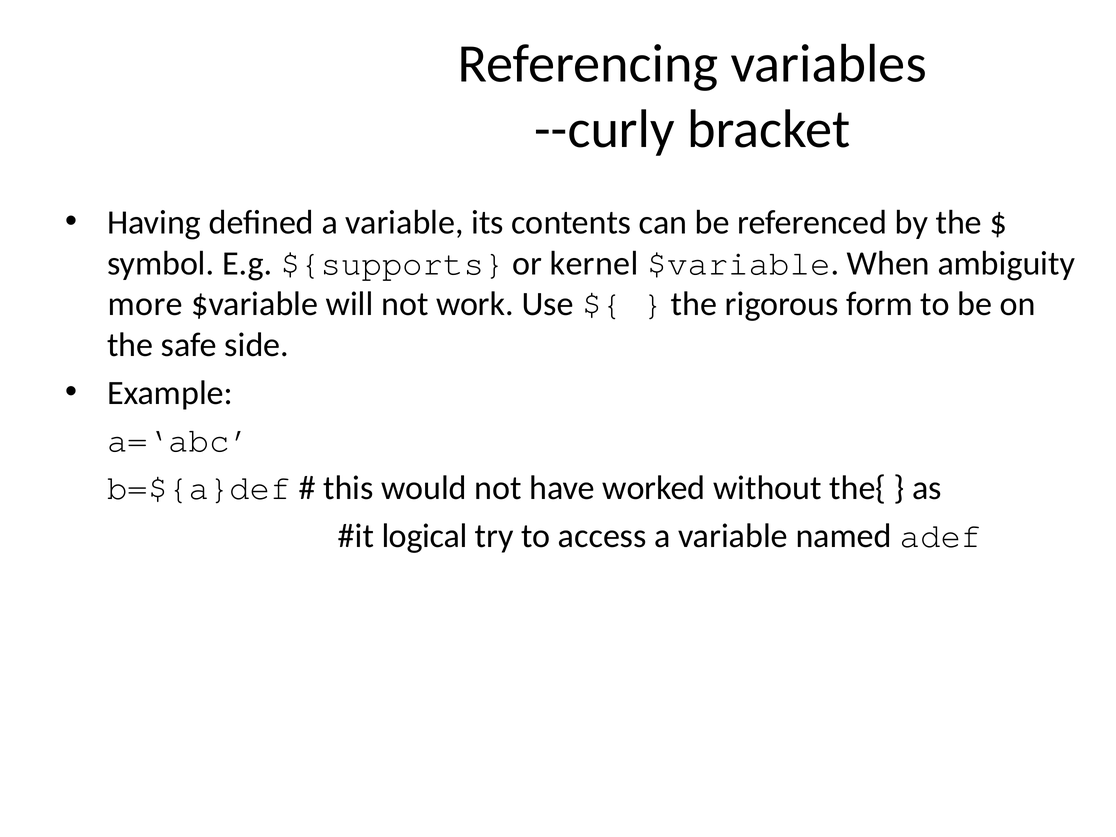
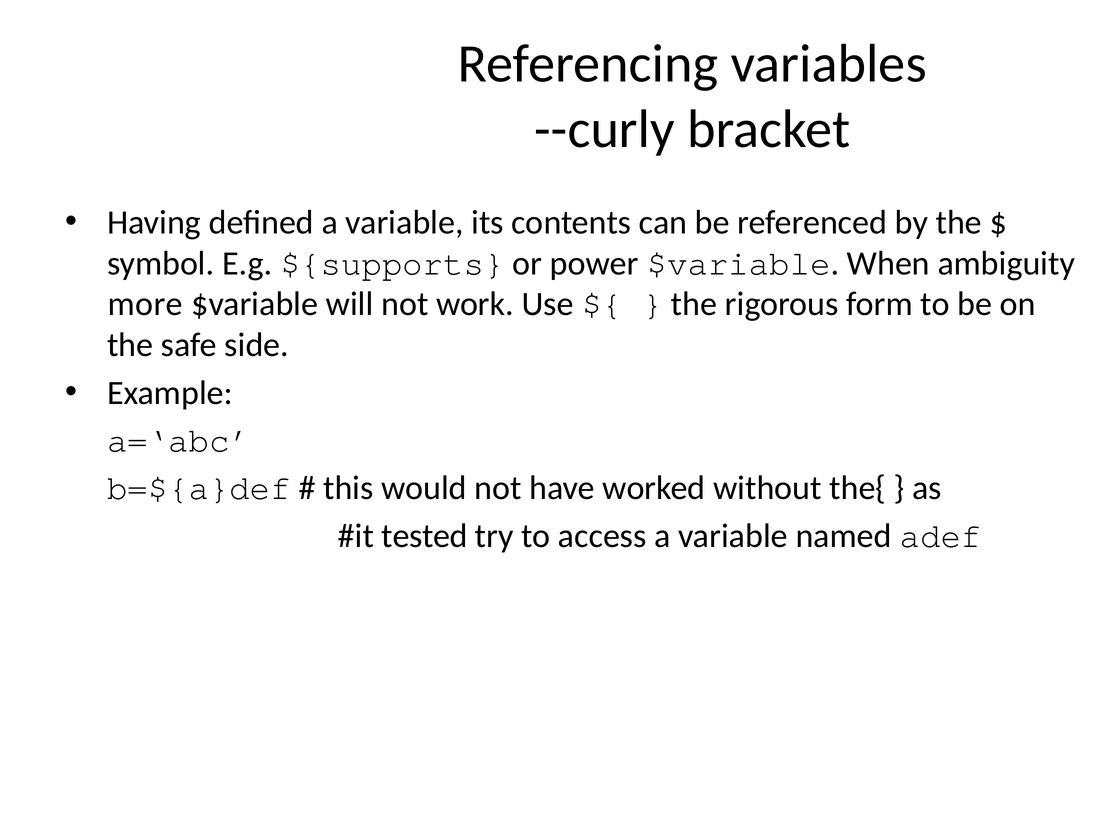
kernel: kernel -> power
logical: logical -> tested
